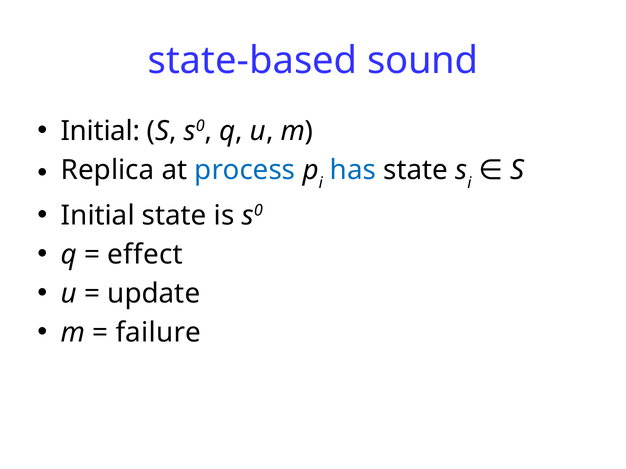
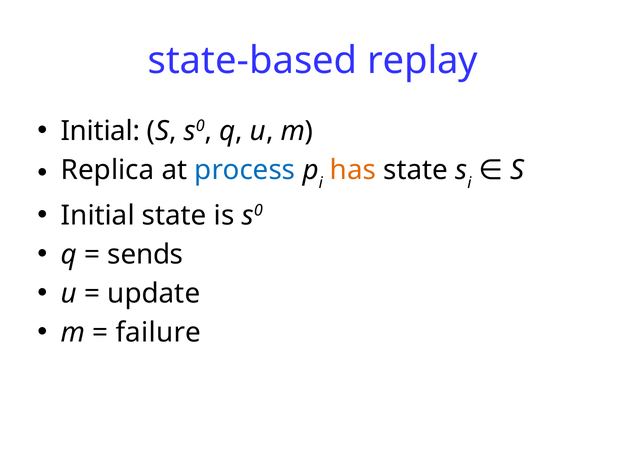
sound: sound -> replay
has colour: blue -> orange
effect: effect -> sends
